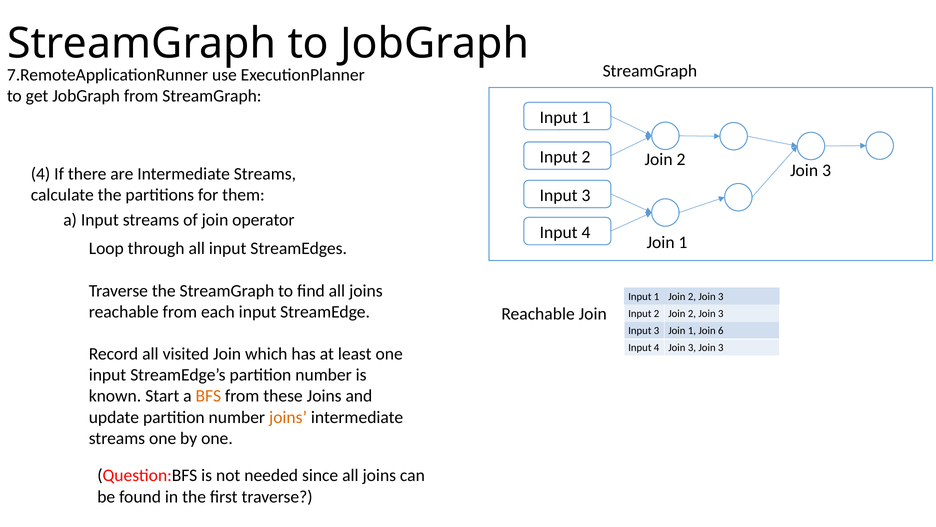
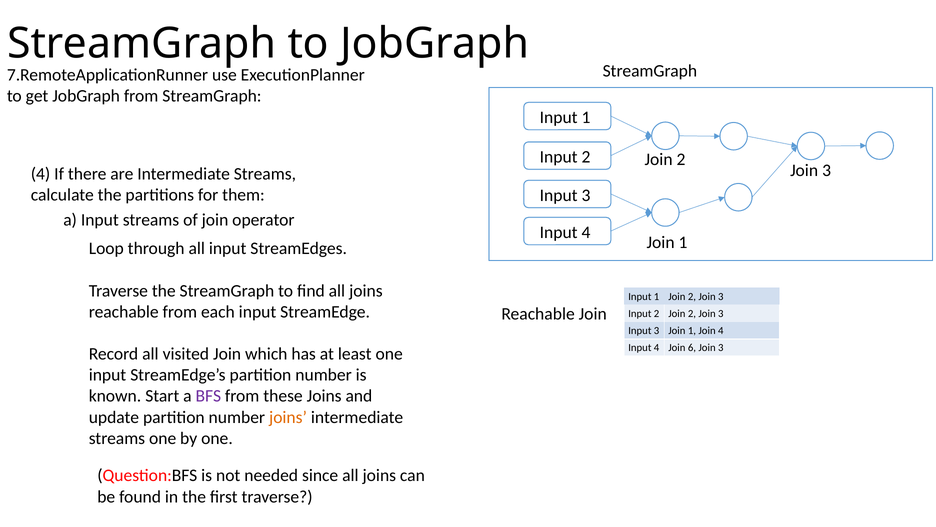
Join 6: 6 -> 4
4 Join 3: 3 -> 6
BFS colour: orange -> purple
